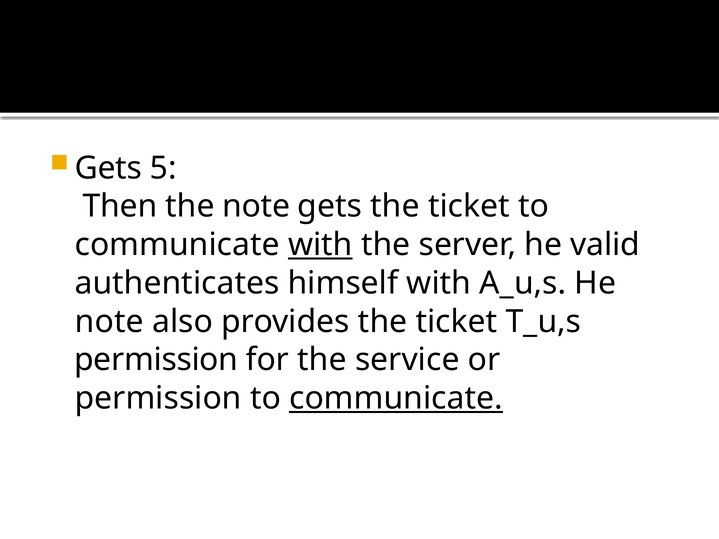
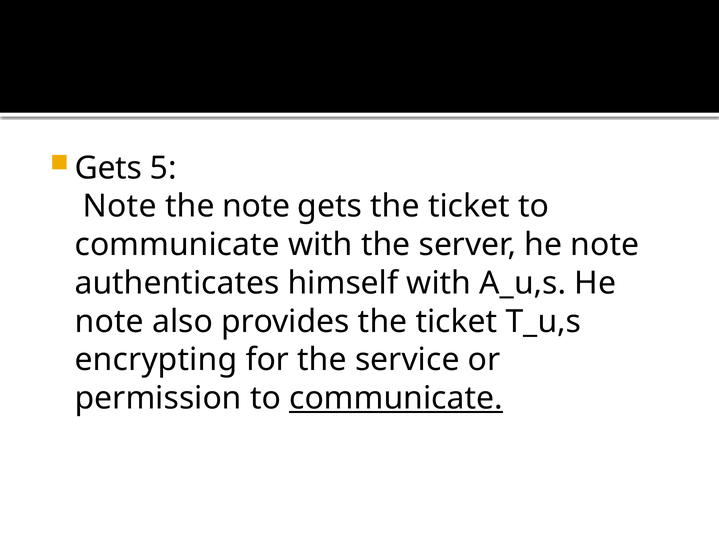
Then at (120, 207): Then -> Note
with at (320, 245) underline: present -> none
server he valid: valid -> note
permission at (156, 360): permission -> encrypting
